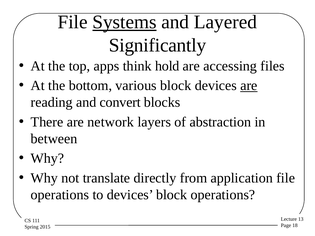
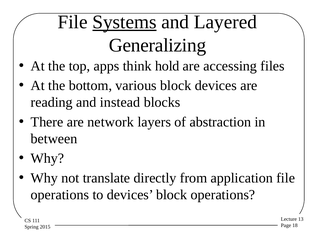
Significantly: Significantly -> Generalizing
are at (249, 86) underline: present -> none
convert: convert -> instead
